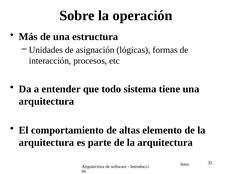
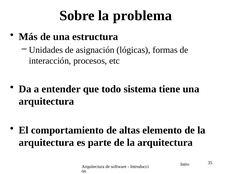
operación: operación -> problema
